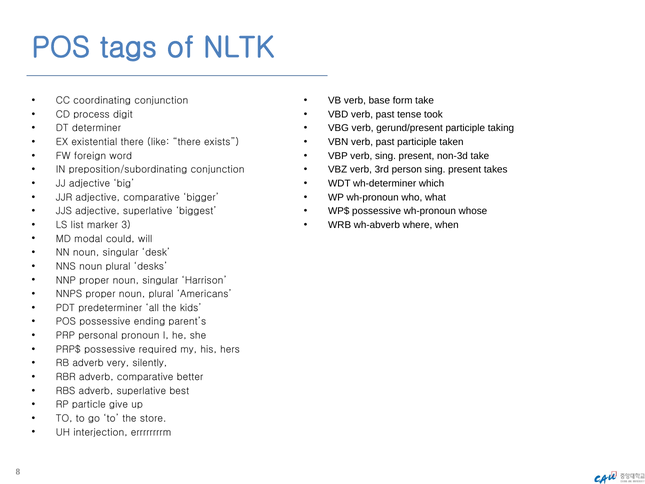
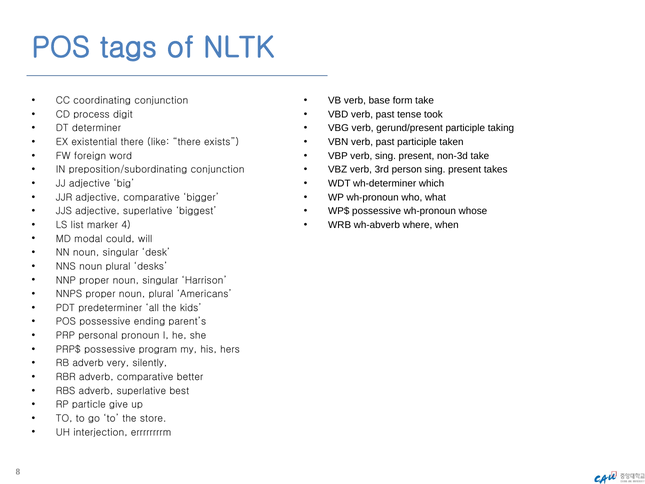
3: 3 -> 4
required: required -> program
